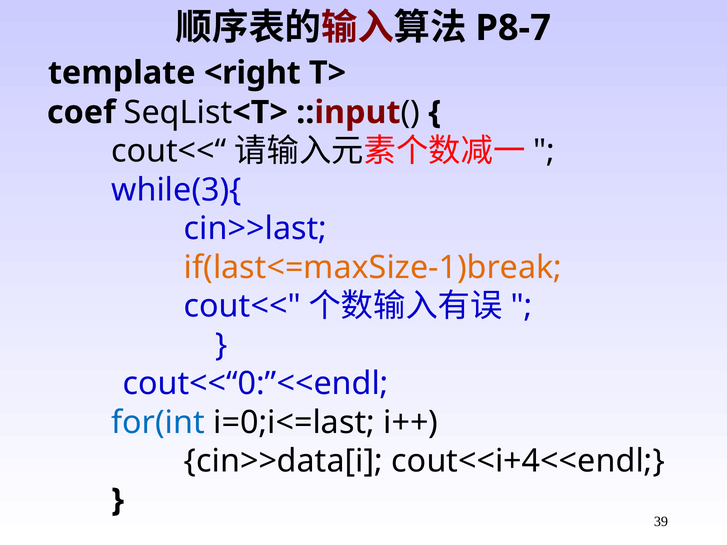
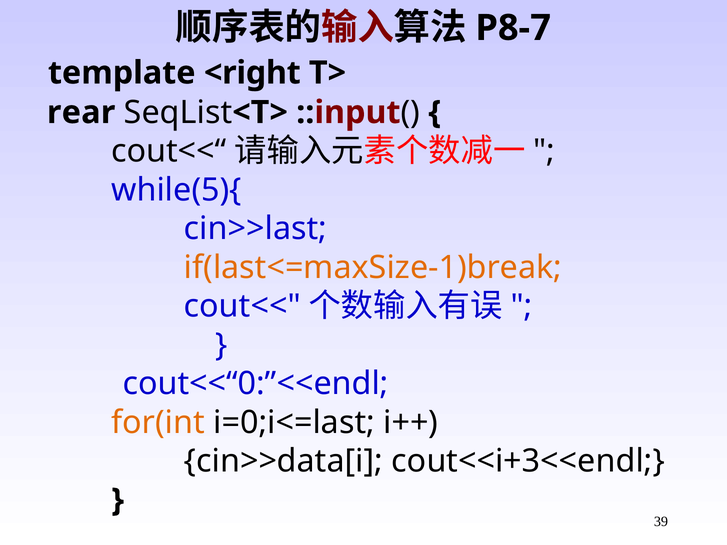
coef: coef -> rear
while(3){: while(3){ -> while(5){
for(int colour: blue -> orange
cout<<i+4<<endl: cout<<i+4<<endl -> cout<<i+3<<endl
